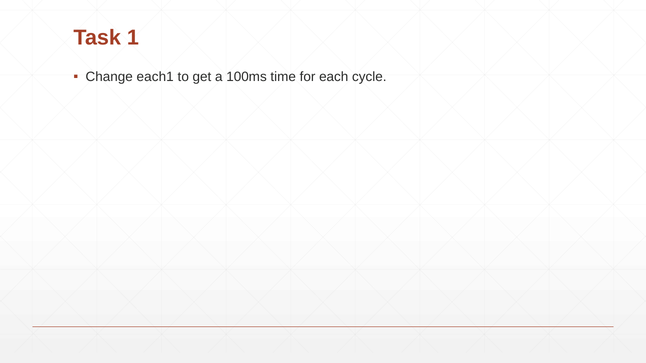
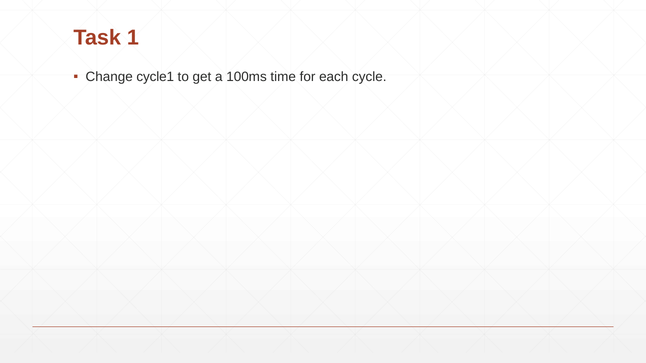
each1: each1 -> cycle1
